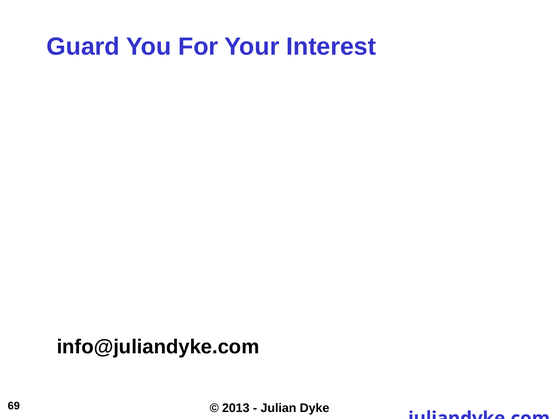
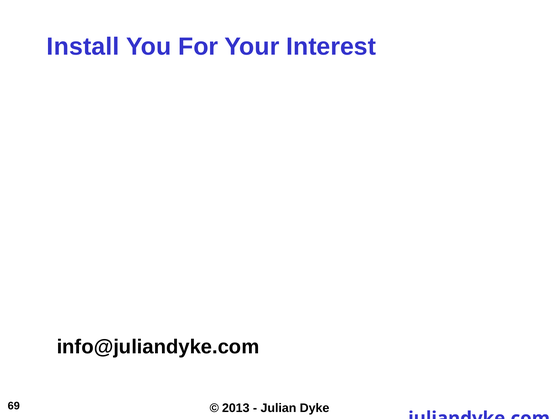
Guard: Guard -> Install
